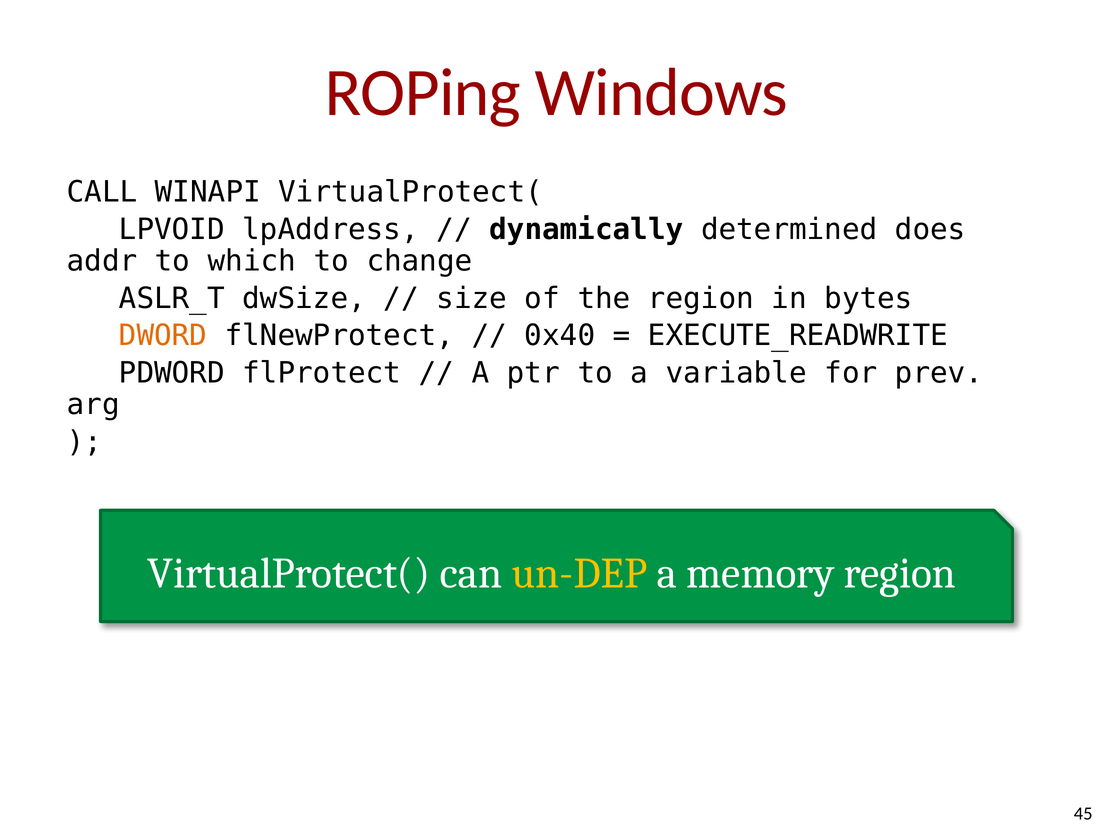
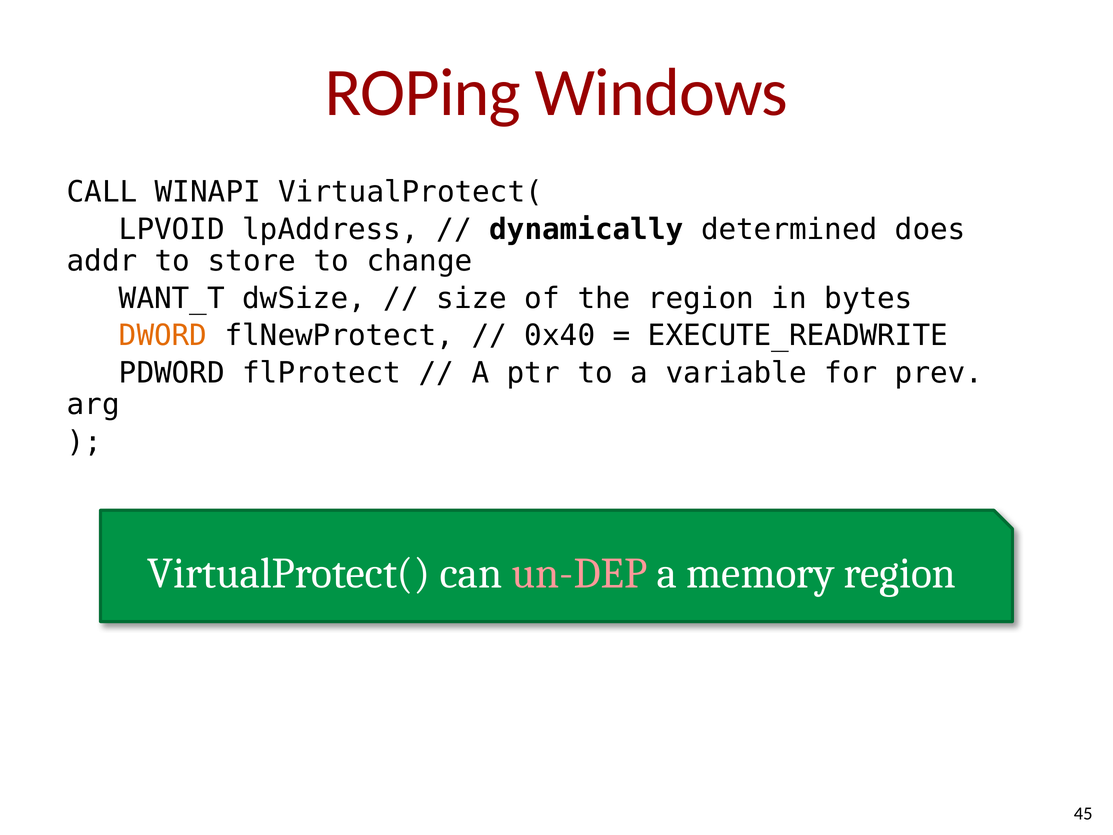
which: which -> store
ASLR_T: ASLR_T -> WANT_T
un-DEP colour: yellow -> pink
